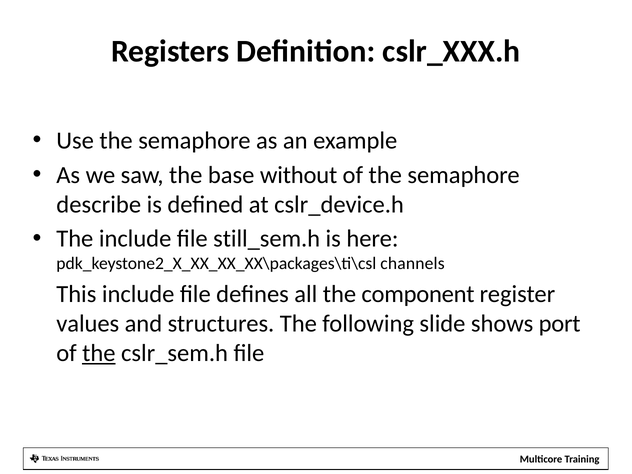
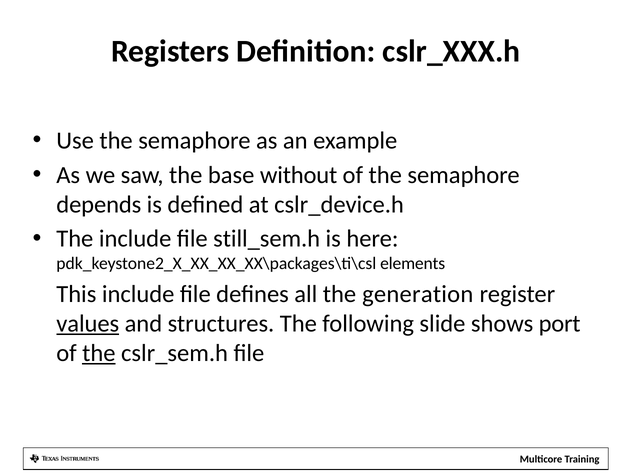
describe: describe -> depends
channels: channels -> elements
component: component -> generation
values underline: none -> present
